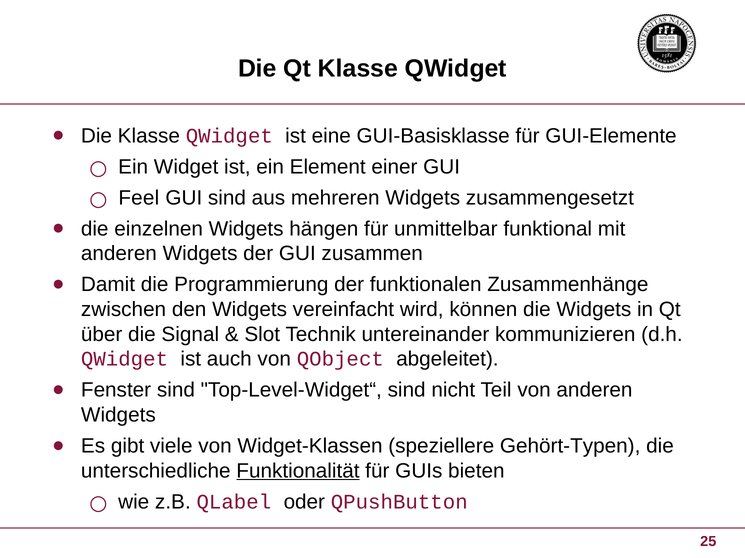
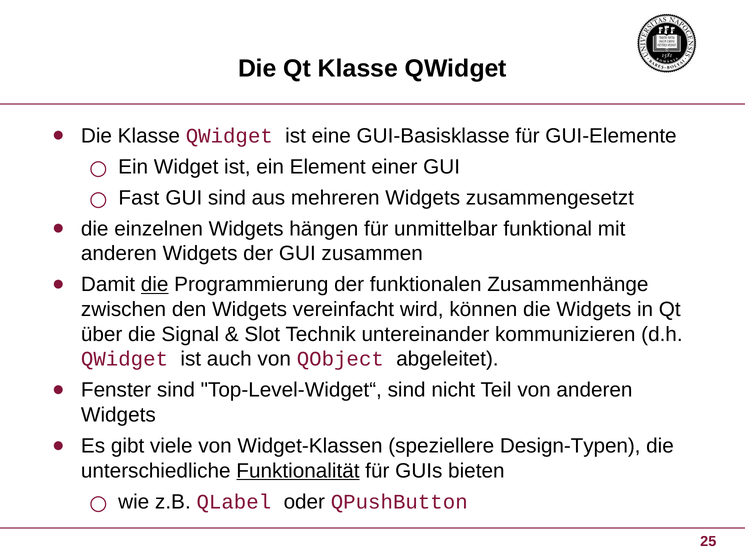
Feel: Feel -> Fast
die at (155, 285) underline: none -> present
Gehört-Typen: Gehört-Typen -> Design-Typen
